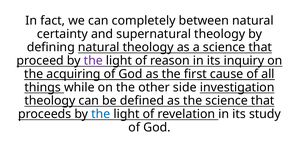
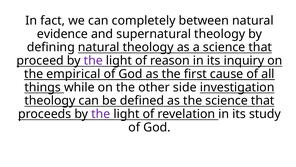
certainty: certainty -> evidence
acquiring: acquiring -> empirical
the at (101, 114) colour: blue -> purple
